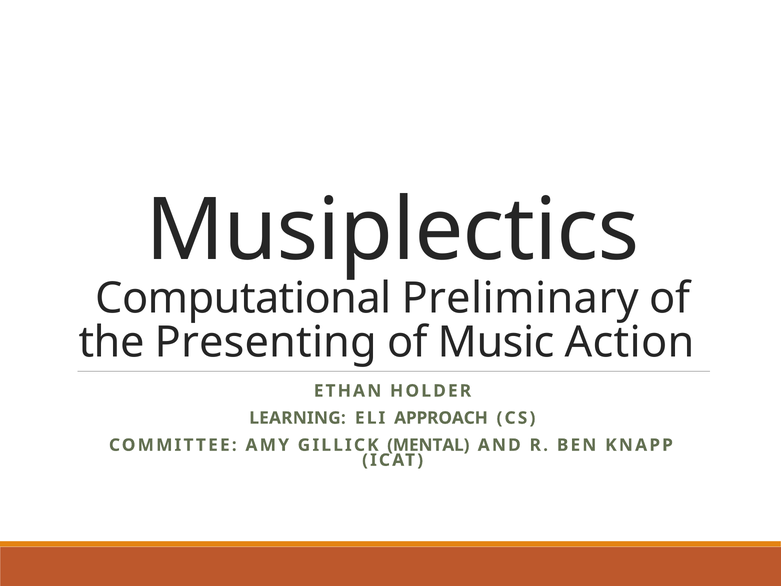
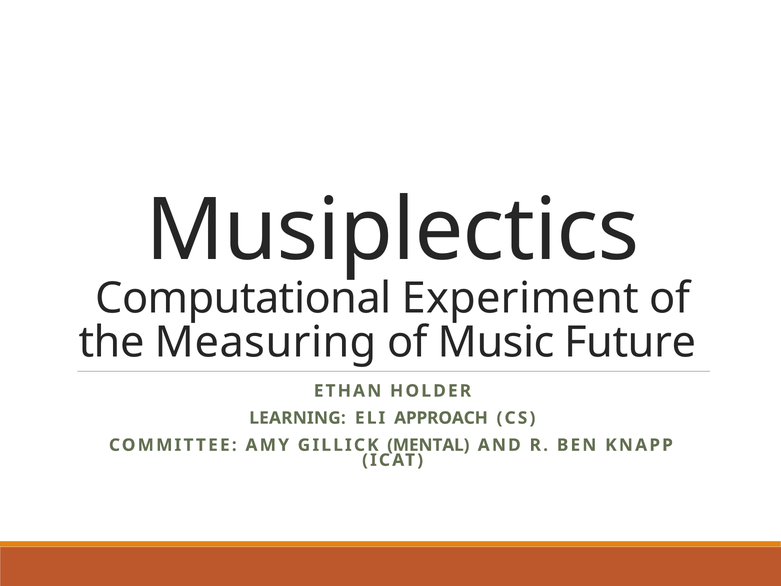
Preliminary: Preliminary -> Experiment
Presenting: Presenting -> Measuring
Action: Action -> Future
